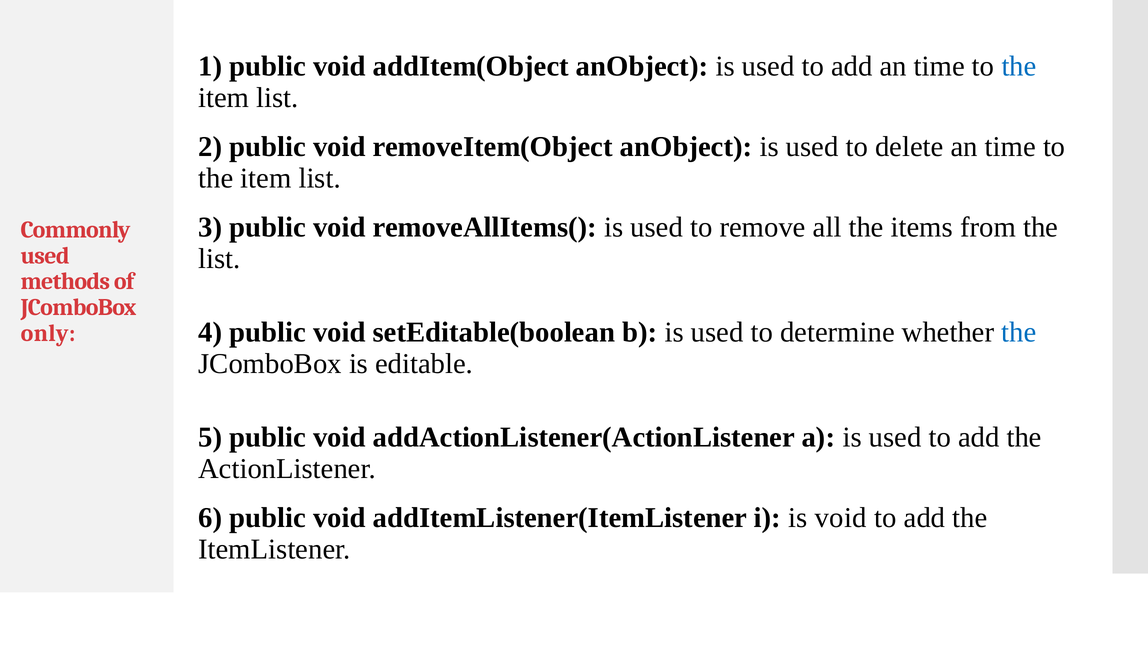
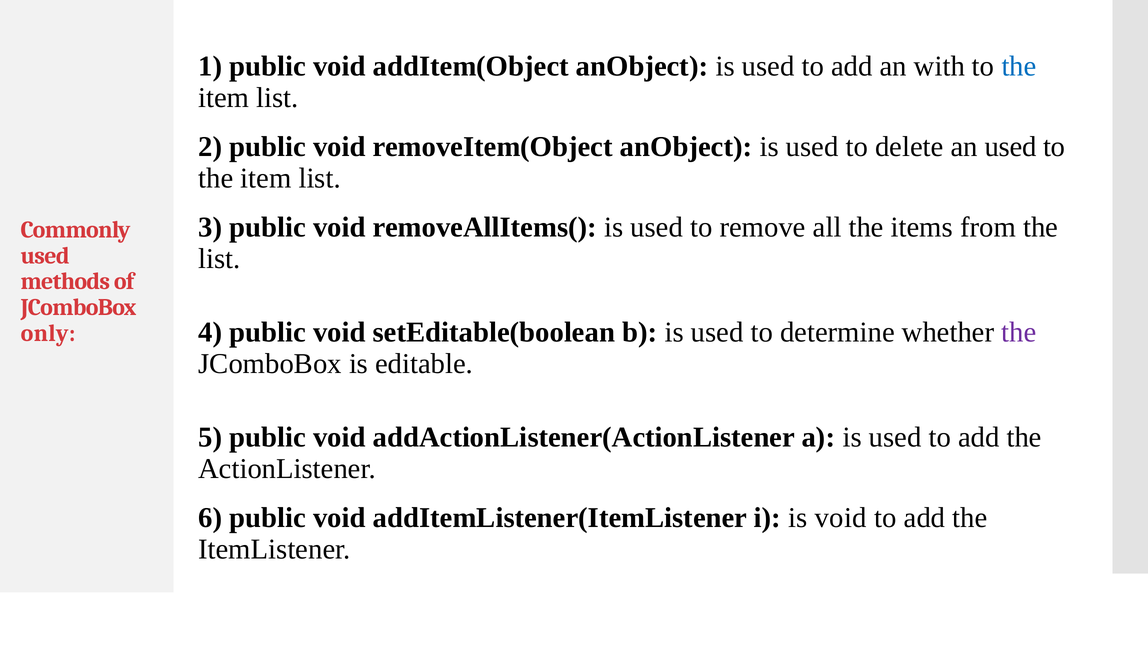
add an time: time -> with
delete an time: time -> used
the at (1019, 332) colour: blue -> purple
